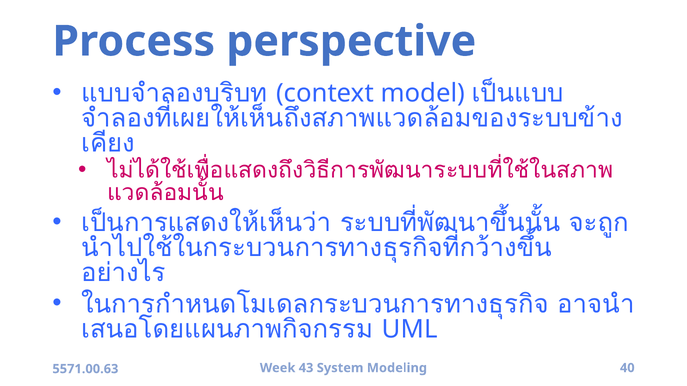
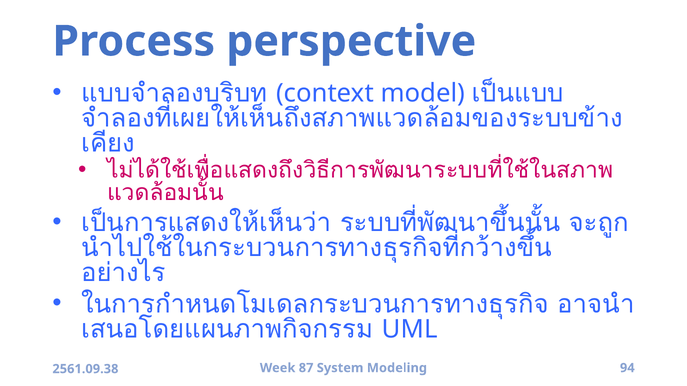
43: 43 -> 87
40: 40 -> 94
5571.00.63: 5571.00.63 -> 2561.09.38
